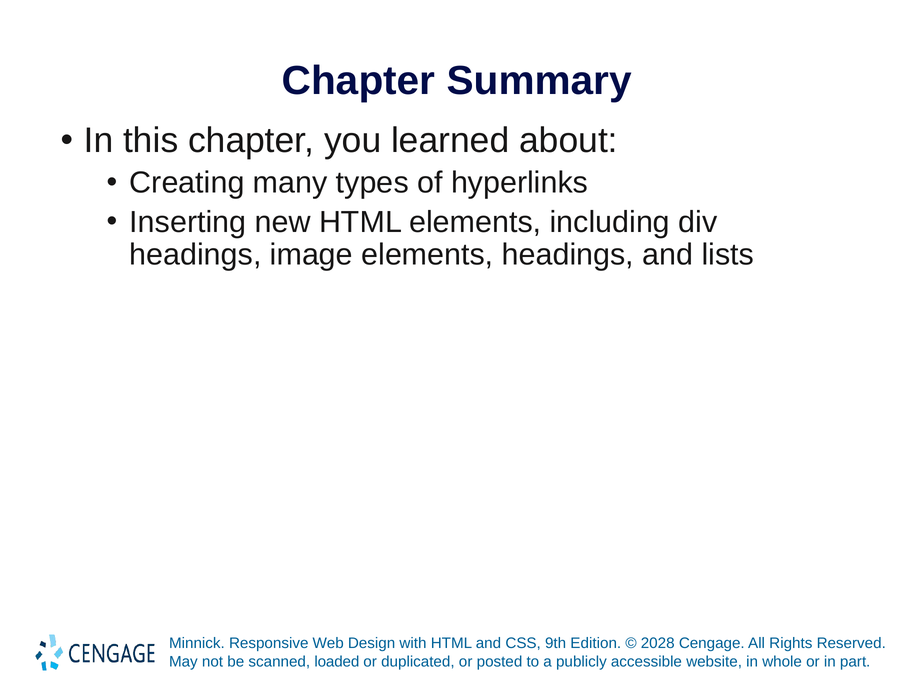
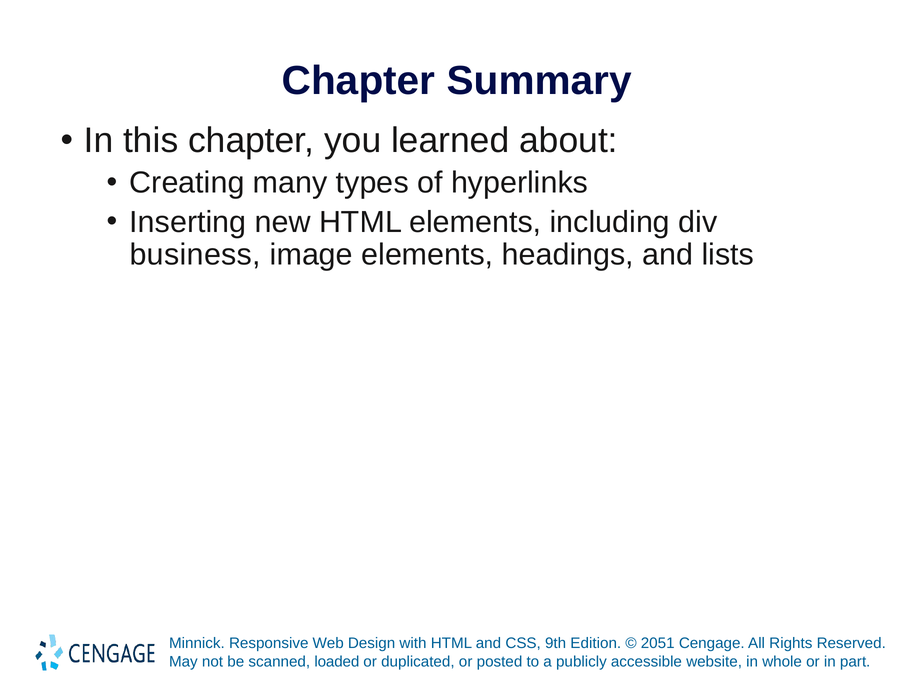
headings at (195, 255): headings -> business
2028: 2028 -> 2051
